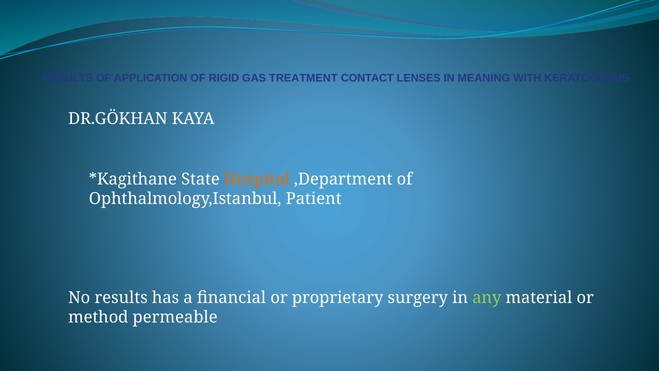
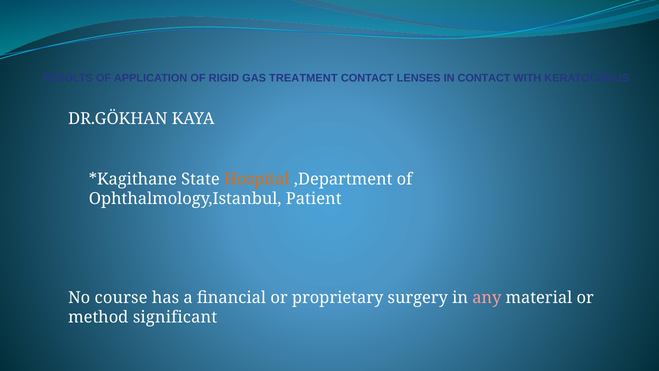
IN MEANING: MEANING -> CONTACT
No results: results -> course
any colour: light green -> pink
permeable: permeable -> significant
